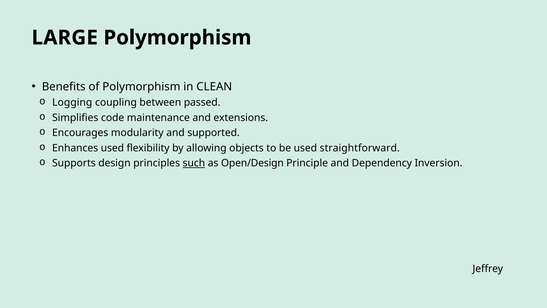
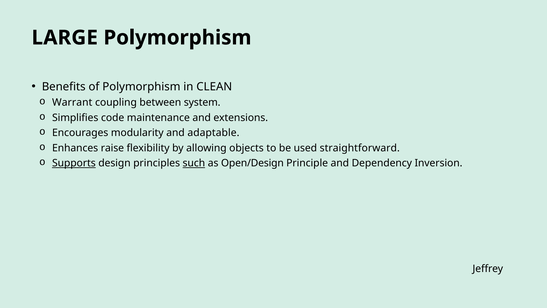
Logging: Logging -> Warrant
passed: passed -> system
supported: supported -> adaptable
Enhances used: used -> raise
Supports underline: none -> present
